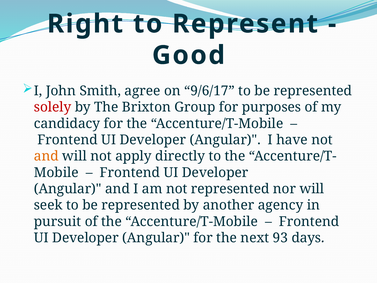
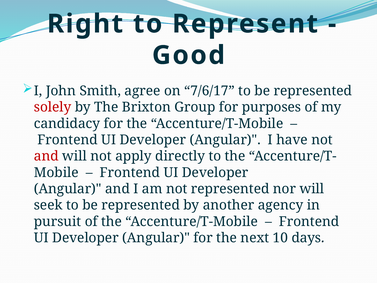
9/6/17: 9/6/17 -> 7/6/17
and at (46, 156) colour: orange -> red
93: 93 -> 10
